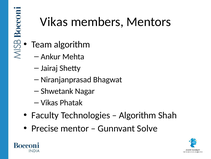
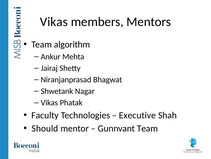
Algorithm at (138, 115): Algorithm -> Executive
Precise: Precise -> Should
Gunnvant Solve: Solve -> Team
